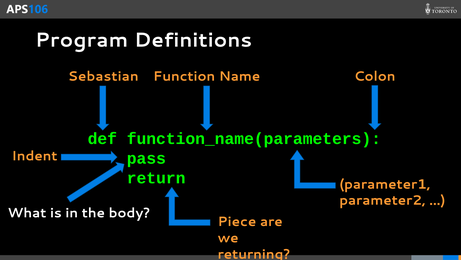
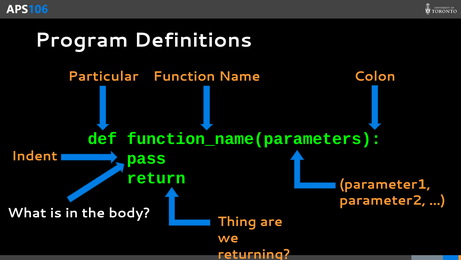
Sebastian: Sebastian -> Particular
Piece: Piece -> Thing
